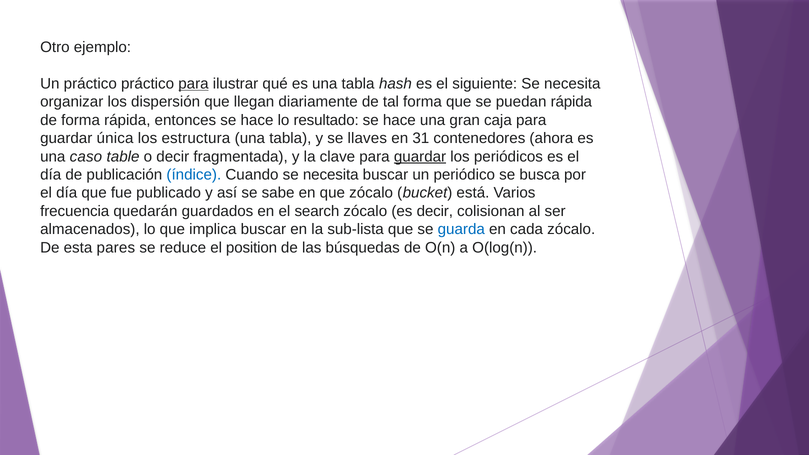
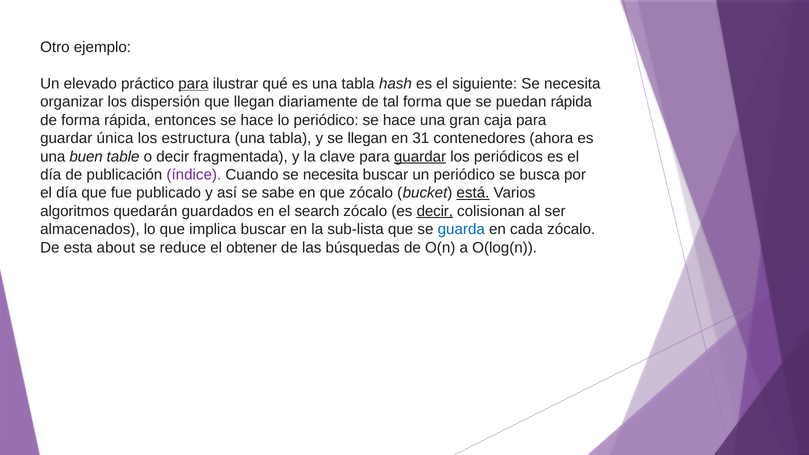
Un práctico: práctico -> elevado
lo resultado: resultado -> periódico
se llaves: llaves -> llegan
caso: caso -> buen
índice colour: blue -> purple
está underline: none -> present
frecuencia: frecuencia -> algoritmos
decir at (435, 211) underline: none -> present
pares: pares -> about
position: position -> obtener
